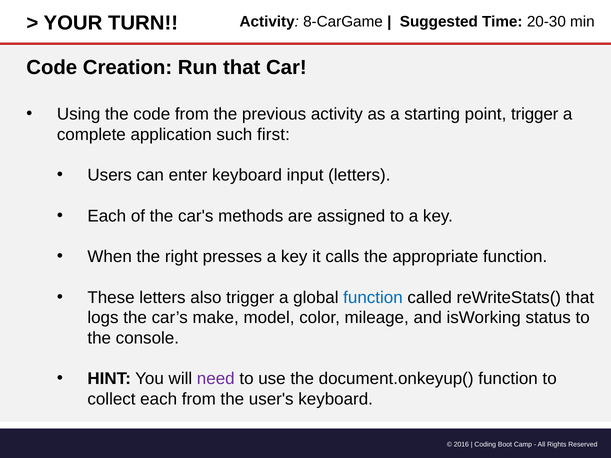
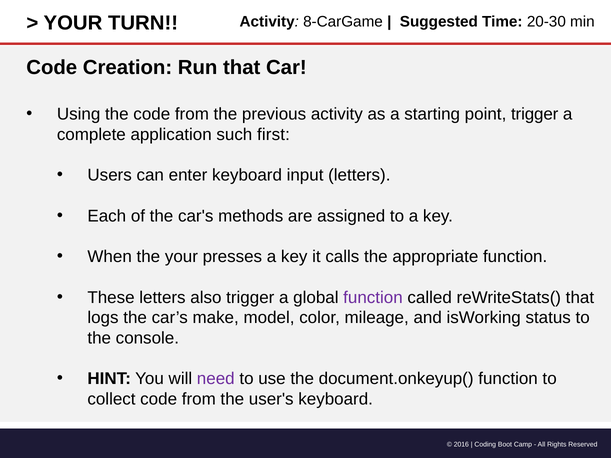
the right: right -> your
function at (373, 298) colour: blue -> purple
collect each: each -> code
